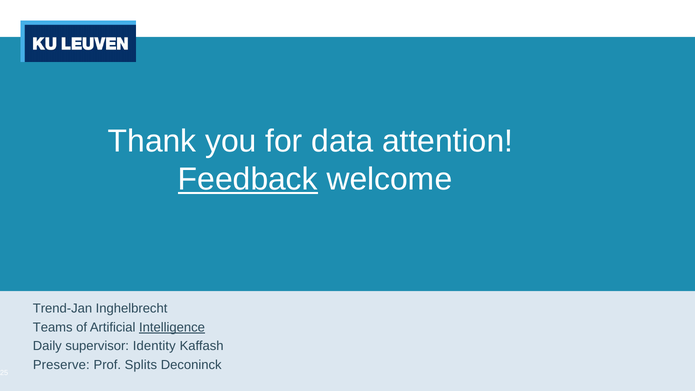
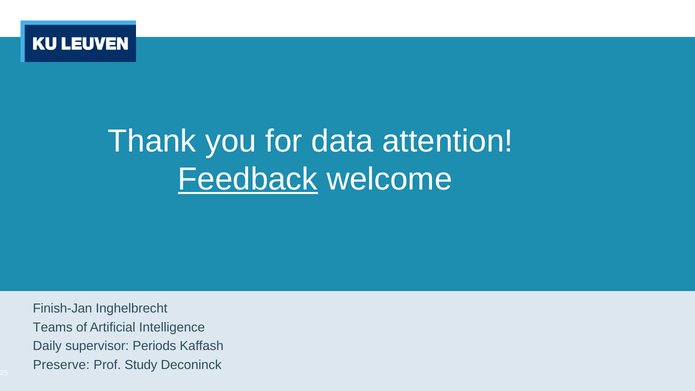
Trend-Jan: Trend-Jan -> Finish-Jan
Intelligence underline: present -> none
Identity: Identity -> Periods
Splits: Splits -> Study
